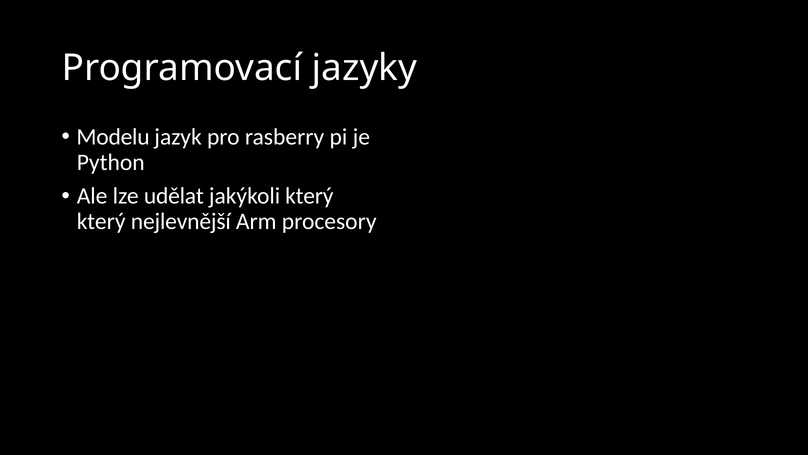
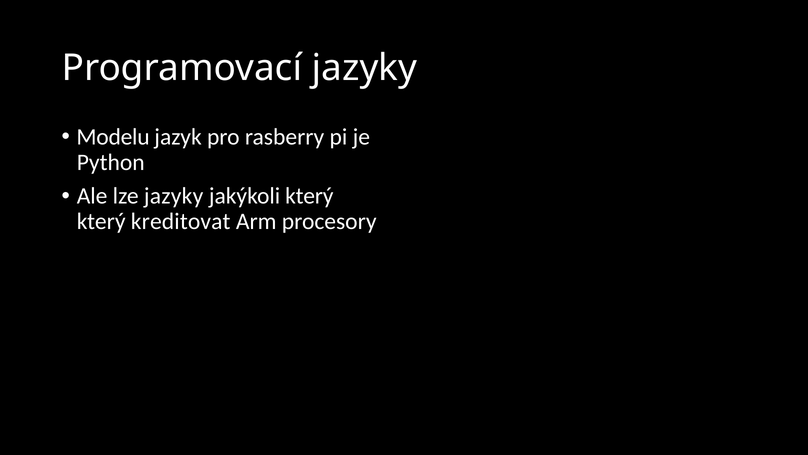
lze udělat: udělat -> jazyky
nejlevnější: nejlevnější -> kreditovat
